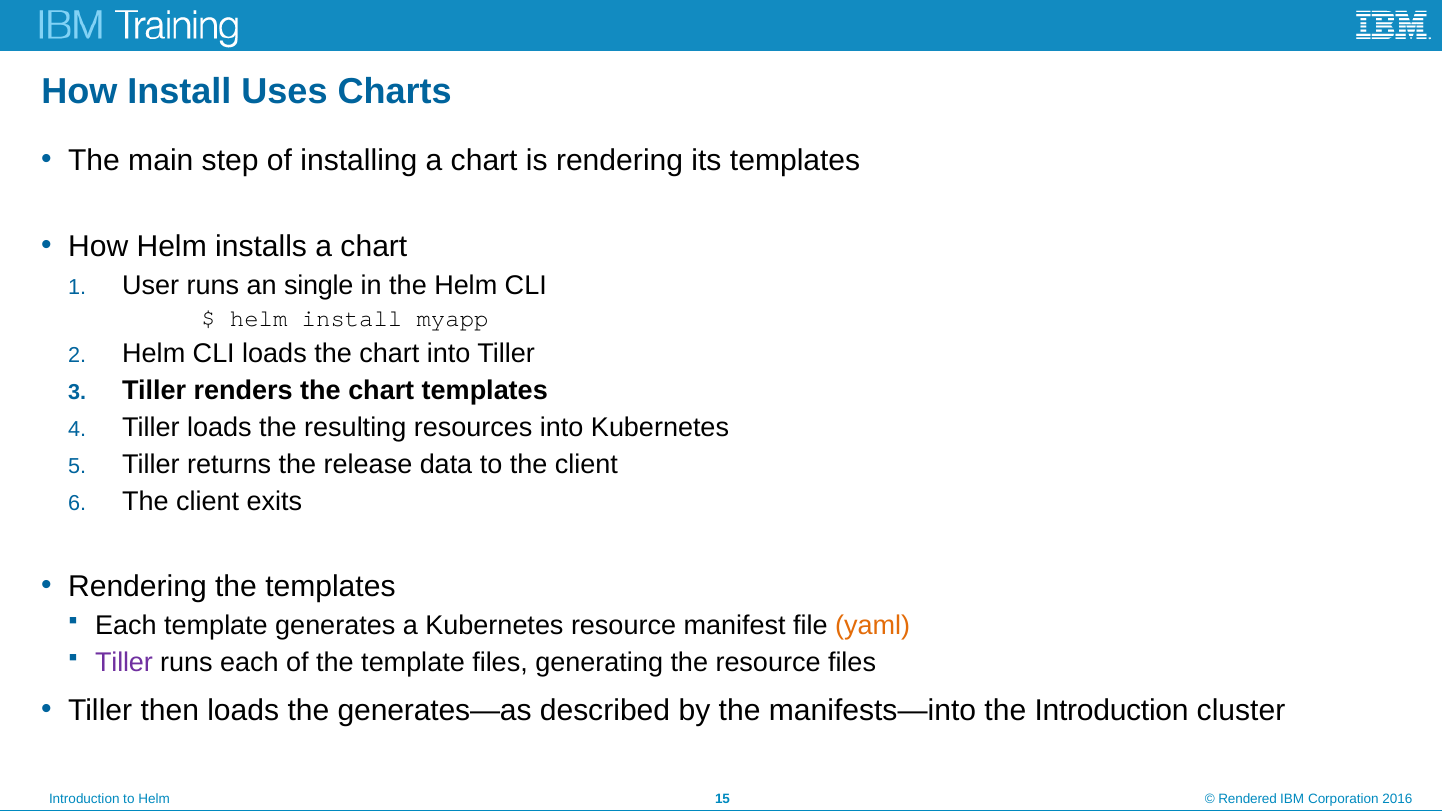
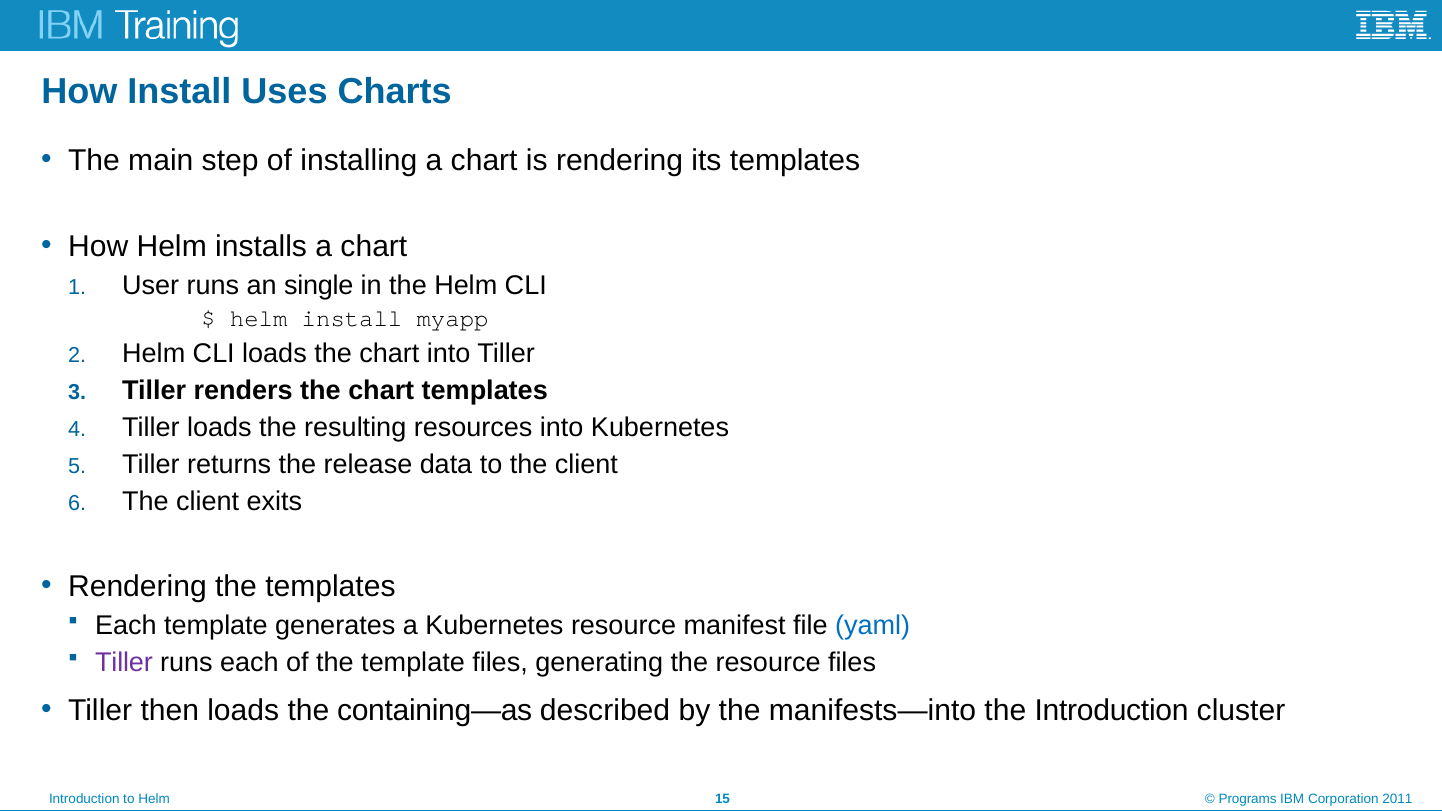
yaml colour: orange -> blue
generates—as: generates—as -> containing—as
Rendered: Rendered -> Programs
2016: 2016 -> 2011
